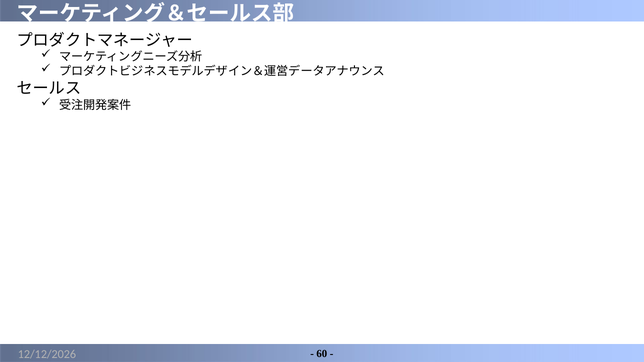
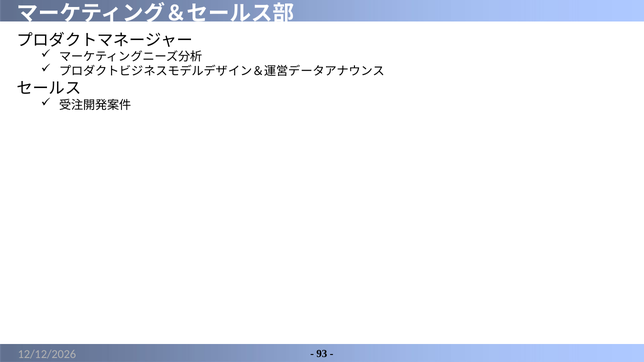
60: 60 -> 93
